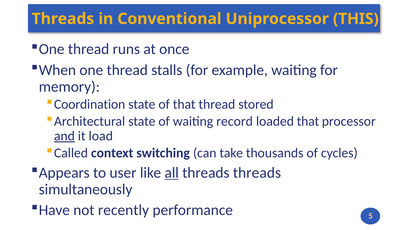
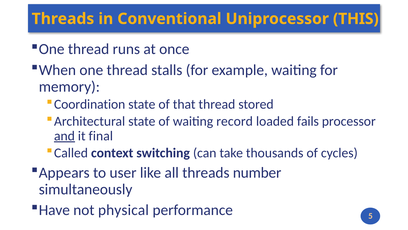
loaded that: that -> fails
load: load -> final
all underline: present -> none
threads threads: threads -> number
recently: recently -> physical
